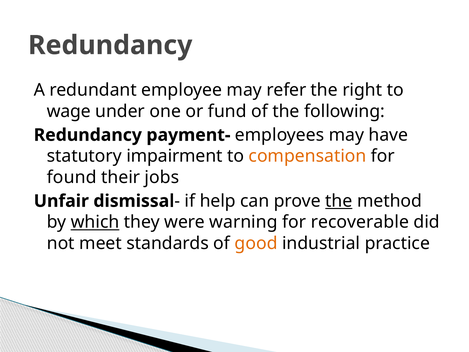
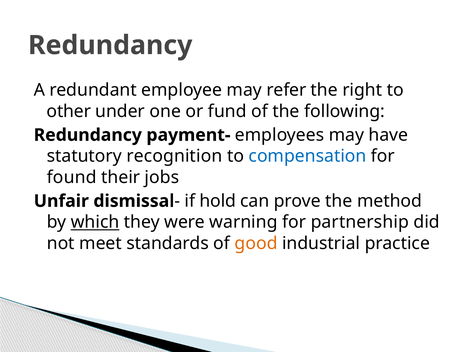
wage: wage -> other
impairment: impairment -> recognition
compensation colour: orange -> blue
help: help -> hold
the at (339, 201) underline: present -> none
recoverable: recoverable -> partnership
